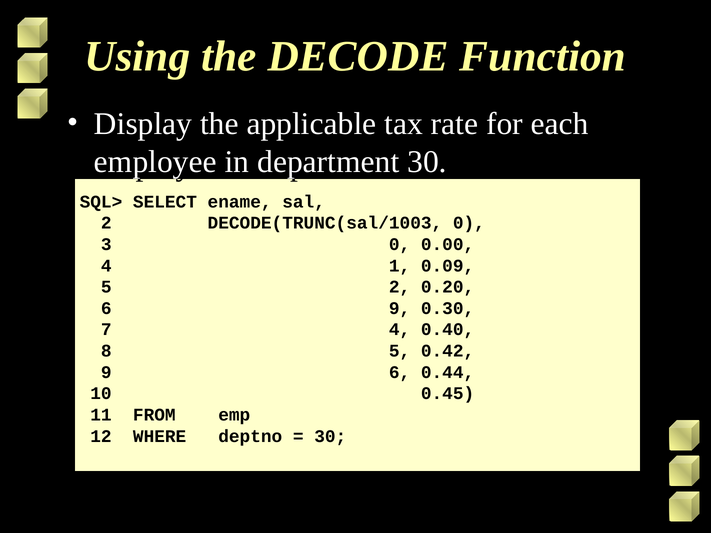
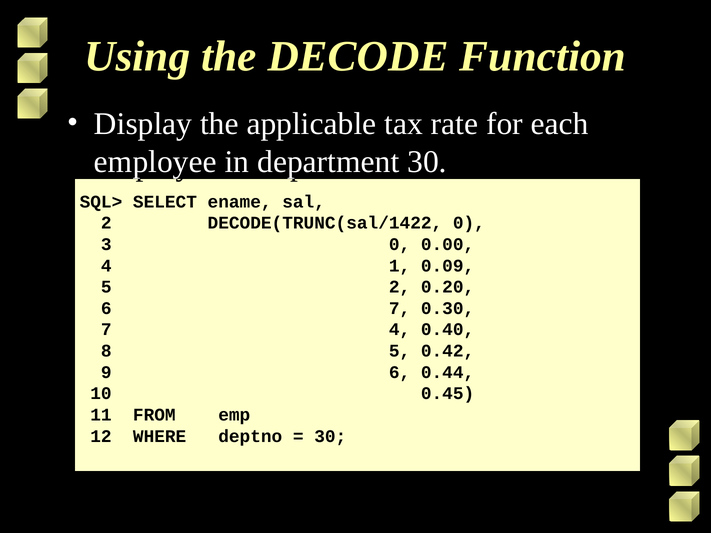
DECODE(TRUNC(sal/1003: DECODE(TRUNC(sal/1003 -> DECODE(TRUNC(sal/1422
6 9: 9 -> 7
